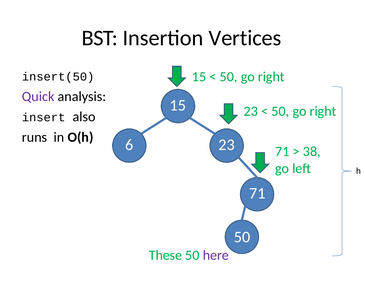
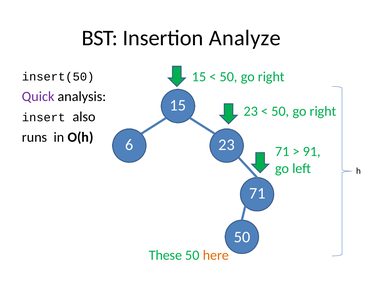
Vertices: Vertices -> Analyze
38: 38 -> 91
here colour: purple -> orange
